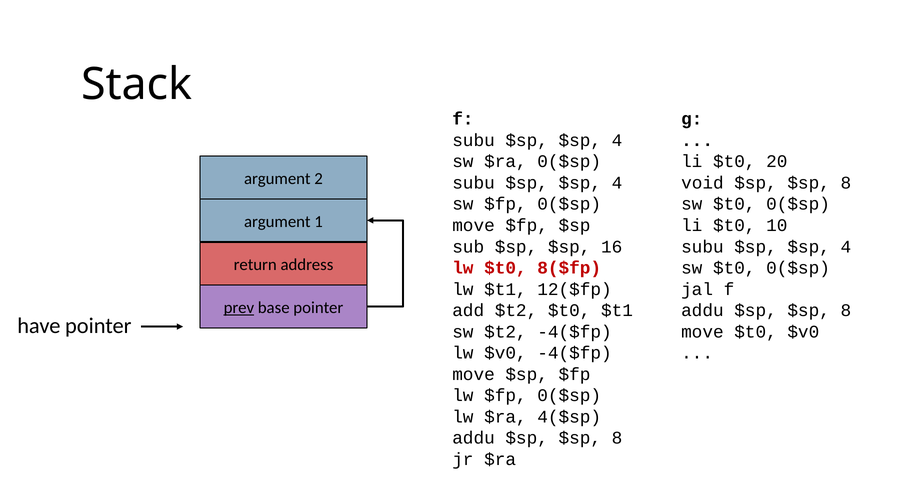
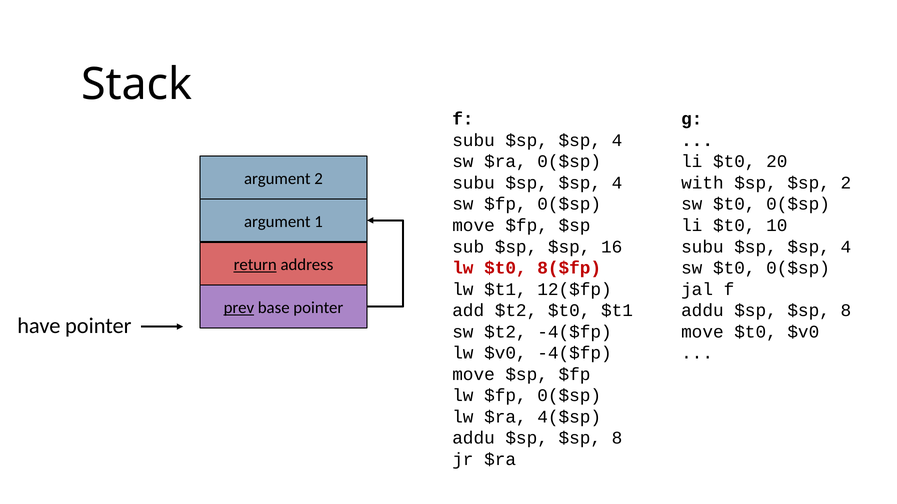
void: void -> with
8 at (846, 183): 8 -> 2
return underline: none -> present
